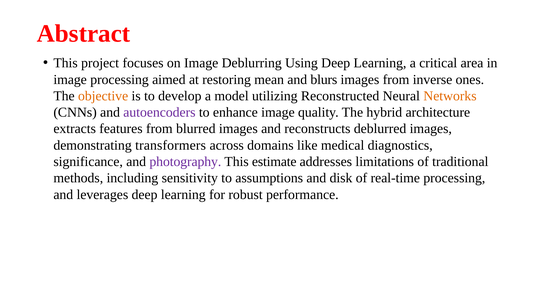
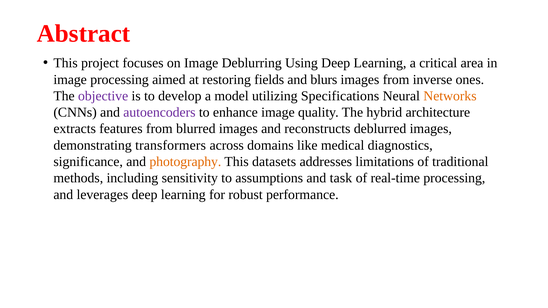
mean: mean -> fields
objective colour: orange -> purple
Reconstructed: Reconstructed -> Specifications
photography colour: purple -> orange
estimate: estimate -> datasets
disk: disk -> task
